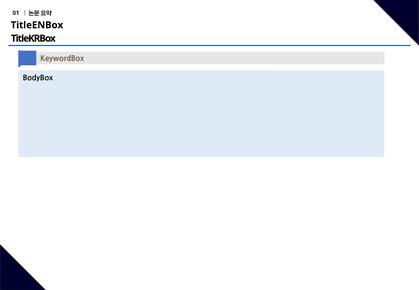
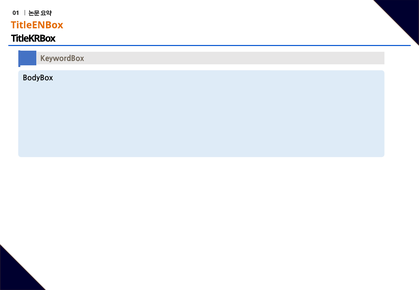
TitleENBox colour: black -> orange
